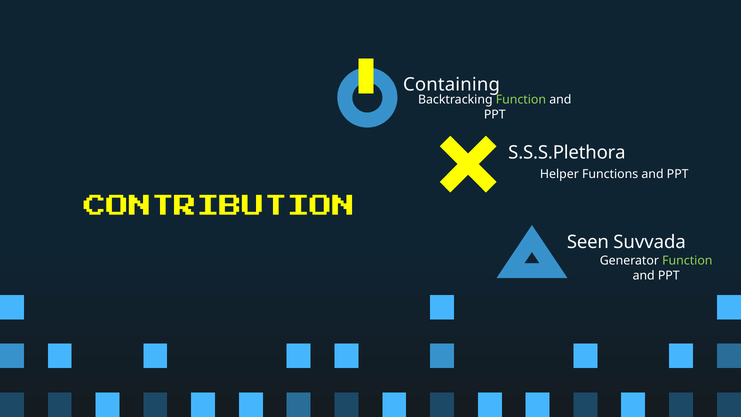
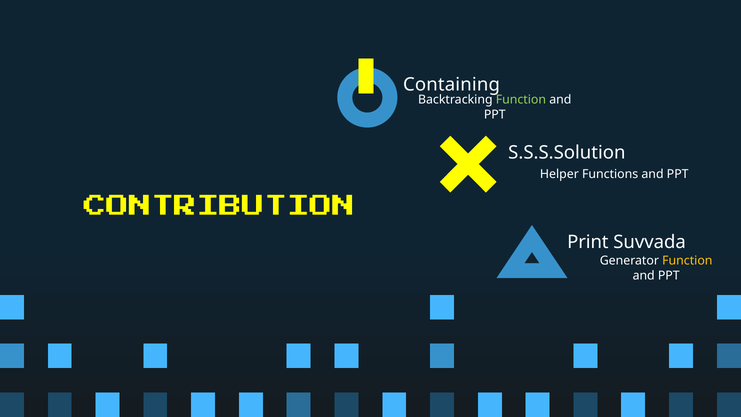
S.S.S.Plethora: S.S.S.Plethora -> S.S.S.Solution
Seen: Seen -> Print
Function at (687, 261) colour: light green -> yellow
